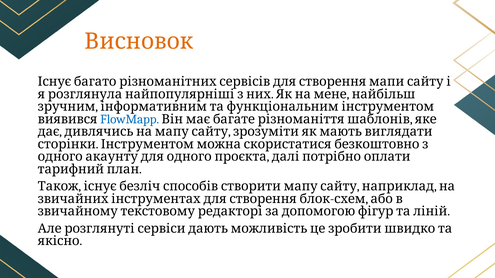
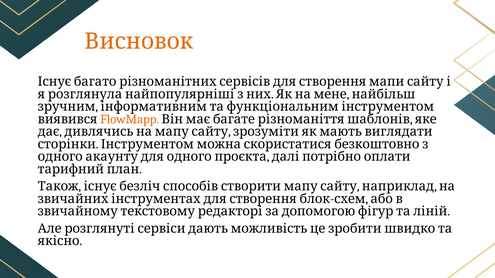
FlowMapp colour: blue -> orange
